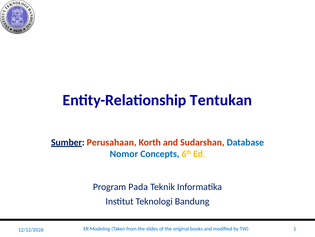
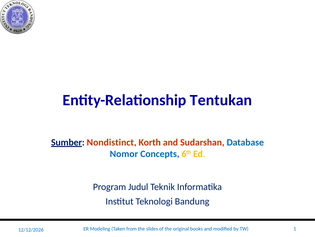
Perusahaan: Perusahaan -> Nondistinct
Pada: Pada -> Judul
